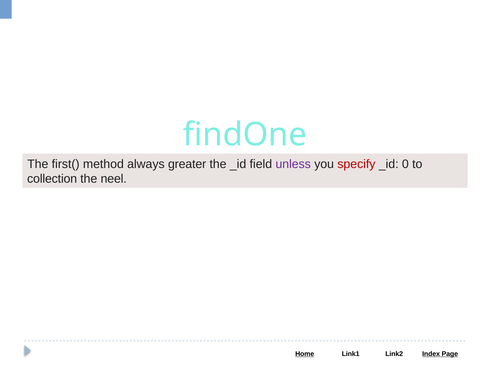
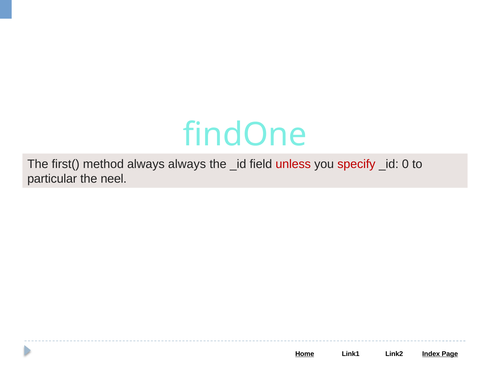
always greater: greater -> always
unless colour: purple -> red
collection: collection -> particular
